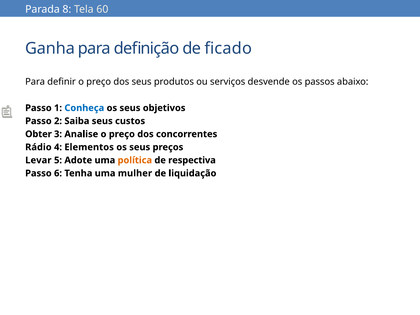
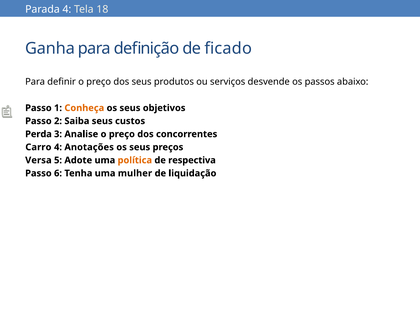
Parada 8: 8 -> 4
60: 60 -> 18
Conheça colour: blue -> orange
Obter: Obter -> Perda
Rádio: Rádio -> Carro
Elementos: Elementos -> Anotações
Levar: Levar -> Versa
